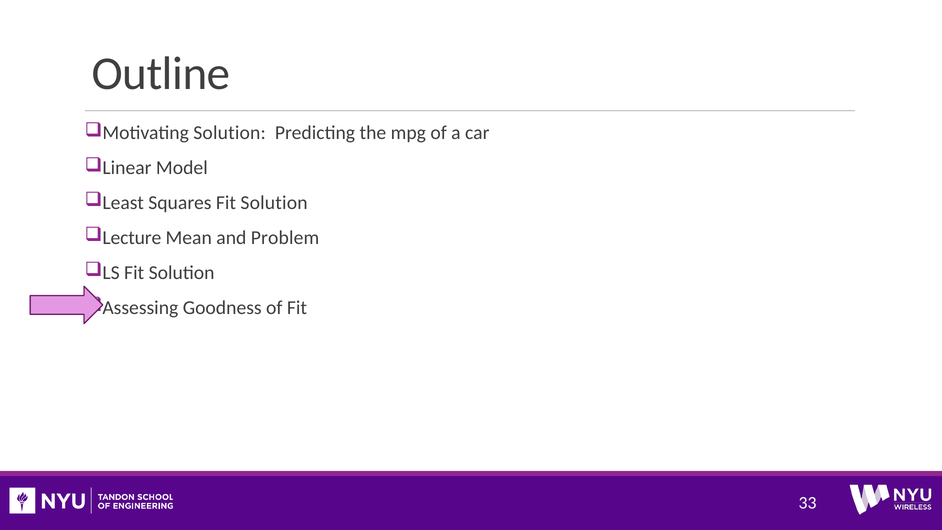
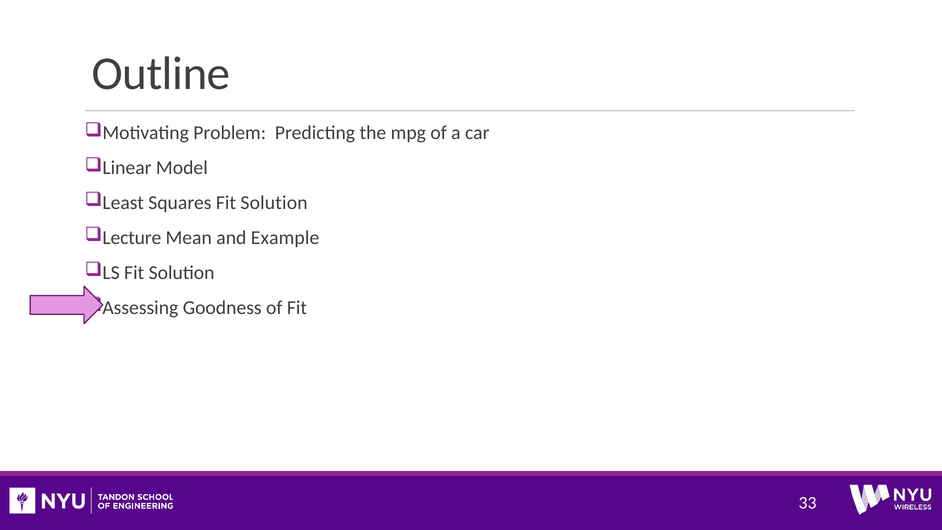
Motivating Solution: Solution -> Problem
Problem: Problem -> Example
